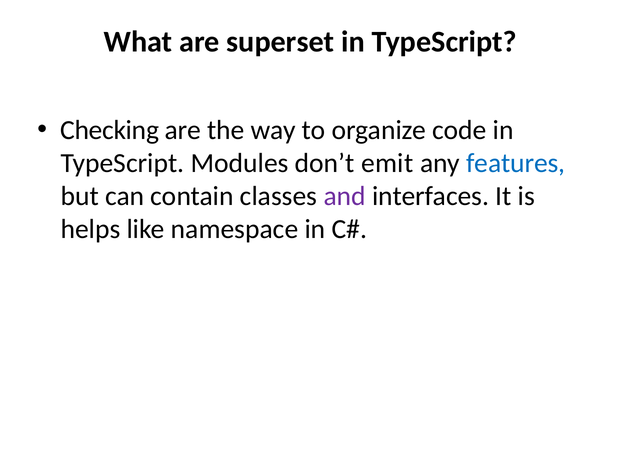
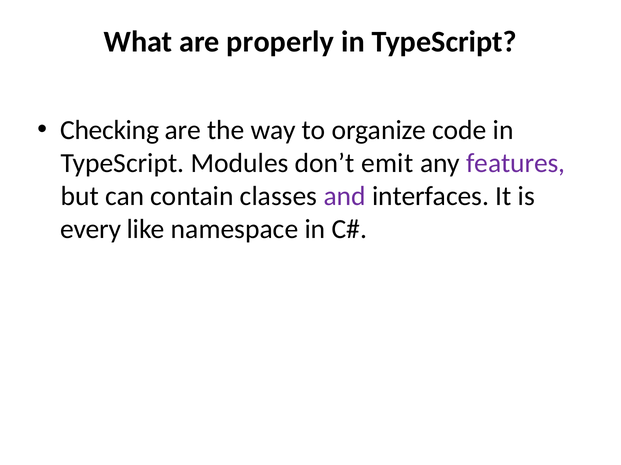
superset: superset -> properly
features colour: blue -> purple
helps: helps -> every
